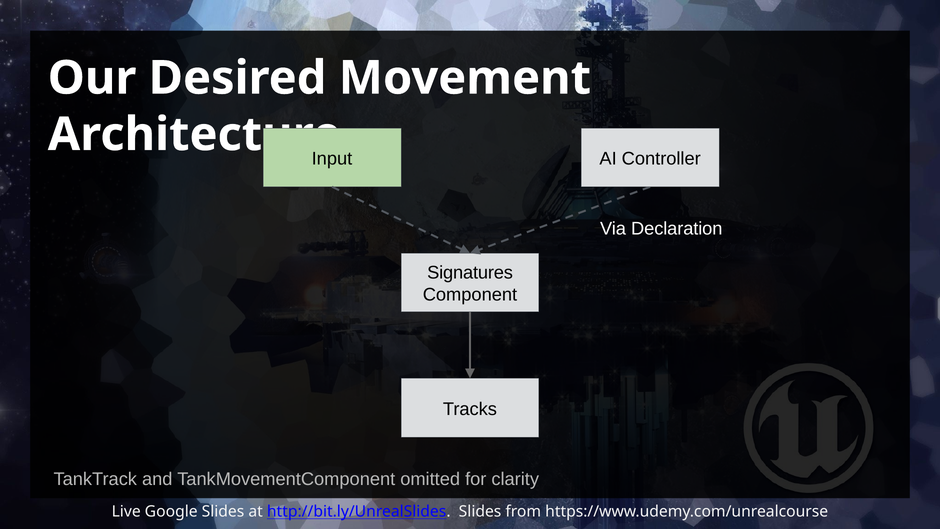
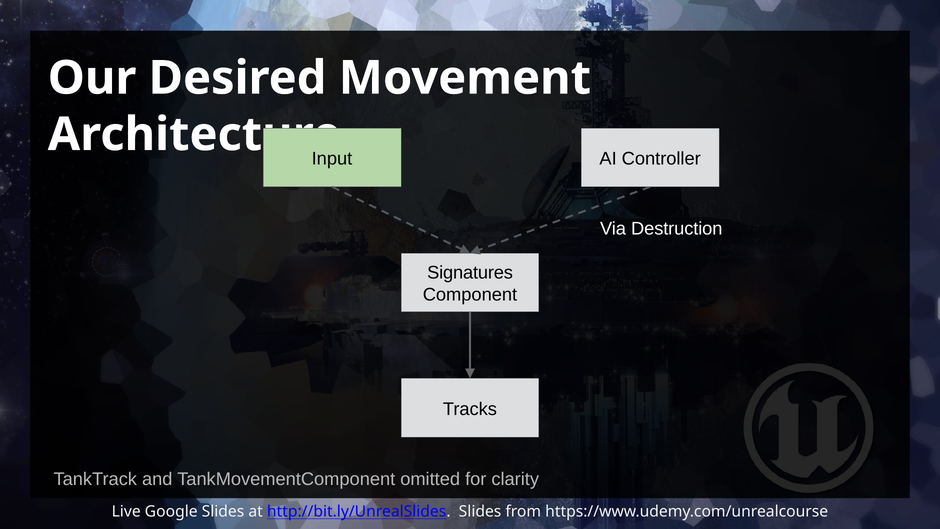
Declaration: Declaration -> Destruction
